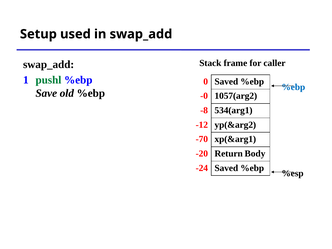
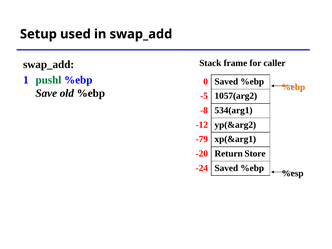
%ebp at (293, 87) colour: blue -> orange
-0: -0 -> -5
-70: -70 -> -79
Body: Body -> Store
